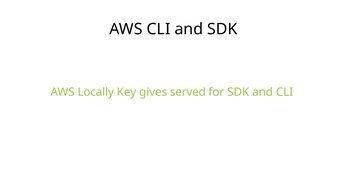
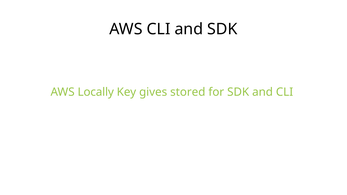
served: served -> stored
